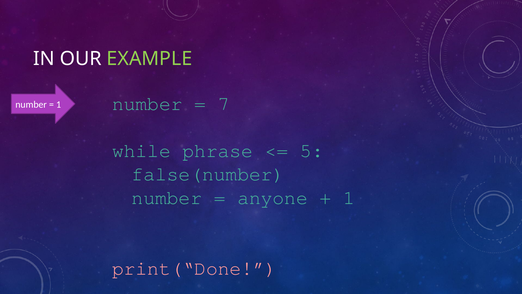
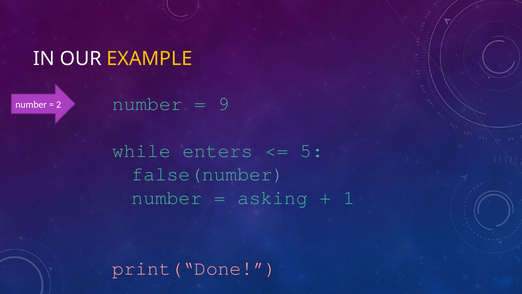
EXAMPLE colour: light green -> yellow
7: 7 -> 9
1 at (59, 104): 1 -> 2
phrase: phrase -> enters
anyone: anyone -> asking
